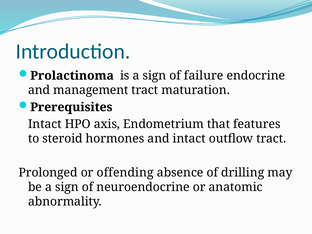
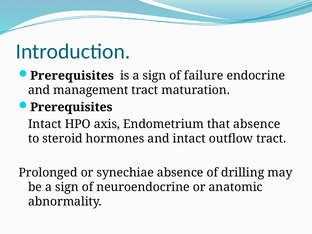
Prolactinoma at (72, 76): Prolactinoma -> Prerequisites
that features: features -> absence
offending: offending -> synechiae
